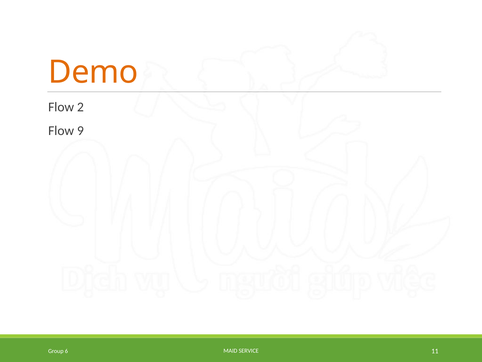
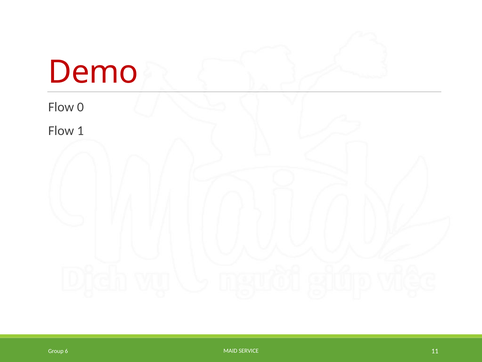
Demo colour: orange -> red
2: 2 -> 0
9: 9 -> 1
